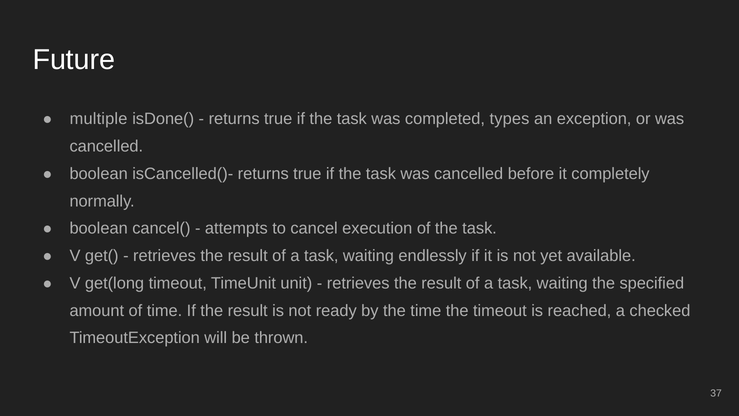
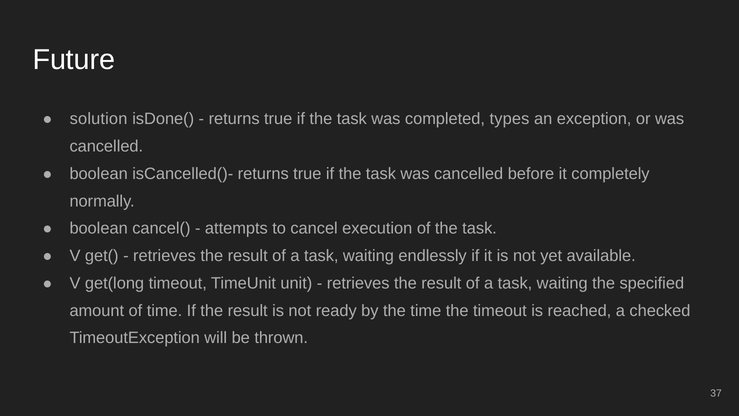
multiple: multiple -> solution
